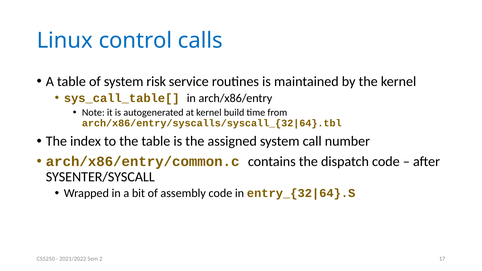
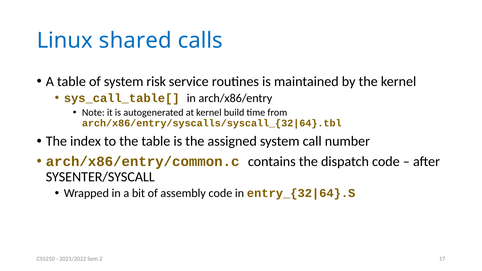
control: control -> shared
